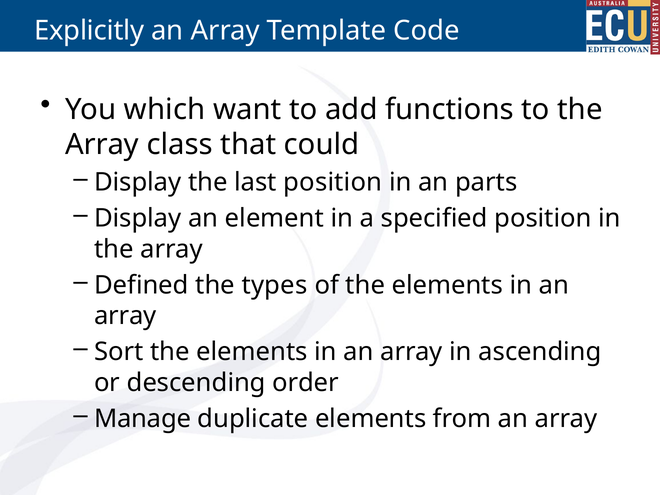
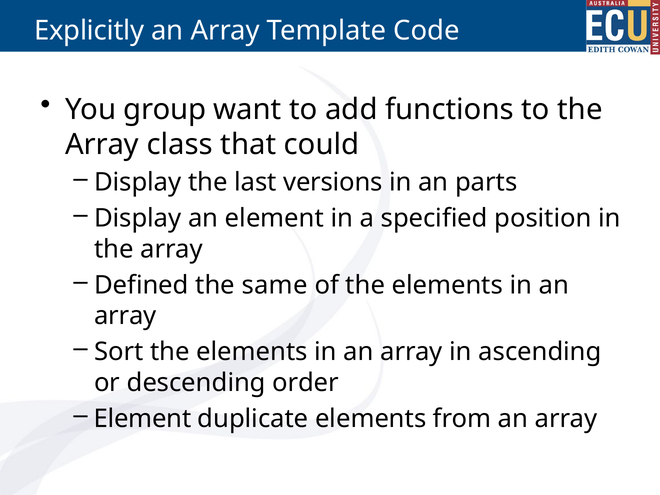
which: which -> group
last position: position -> versions
types: types -> same
Manage at (143, 419): Manage -> Element
